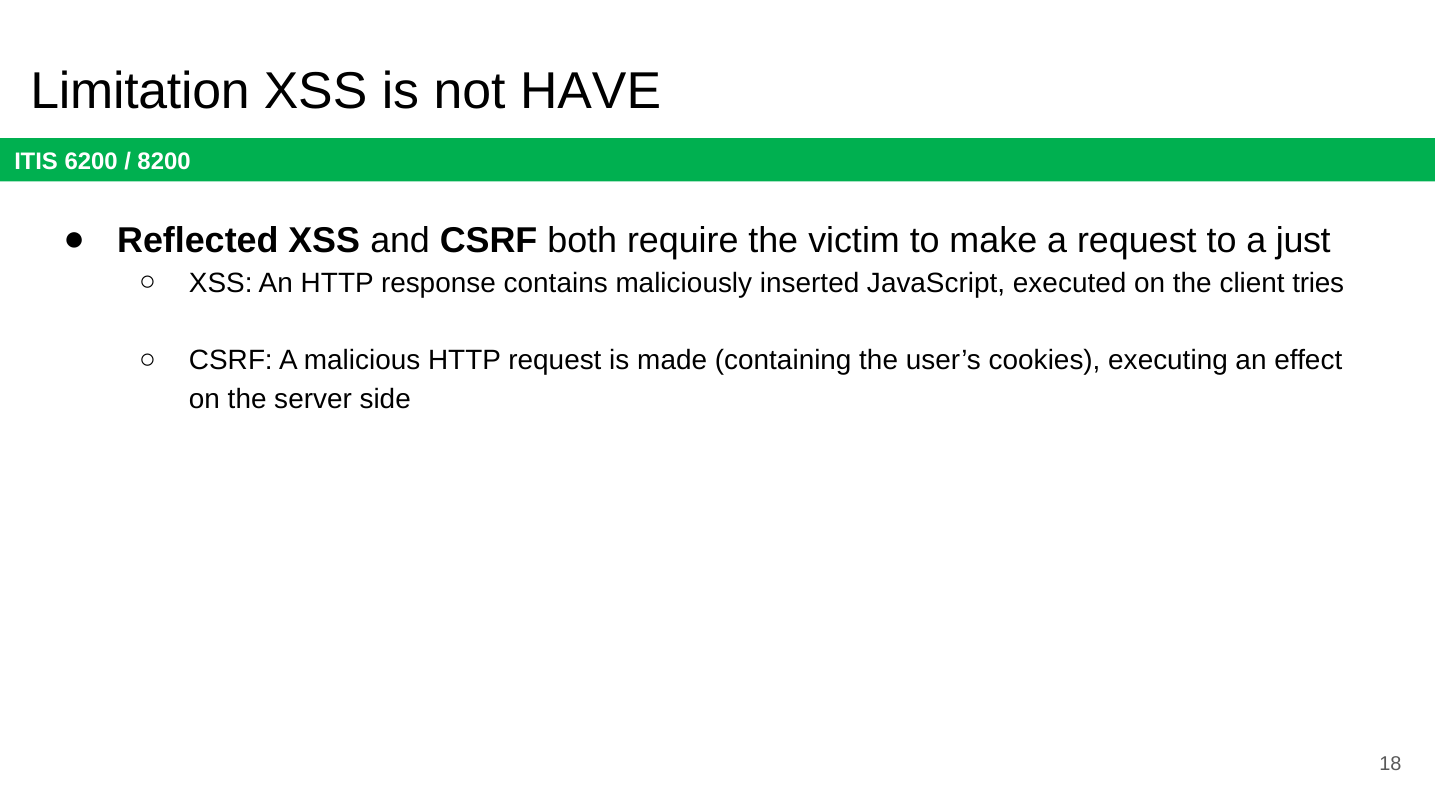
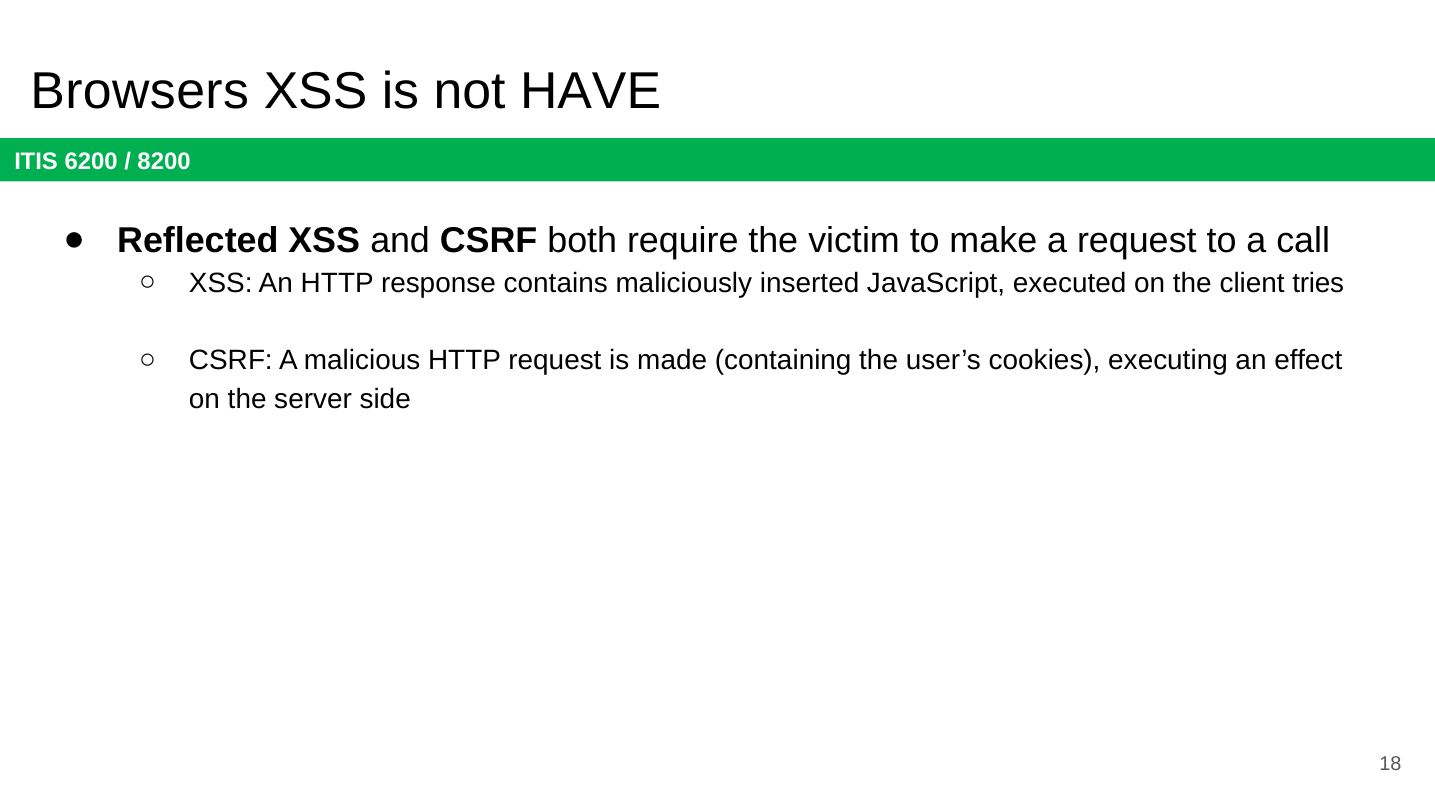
Limitation: Limitation -> Browsers
just: just -> call
